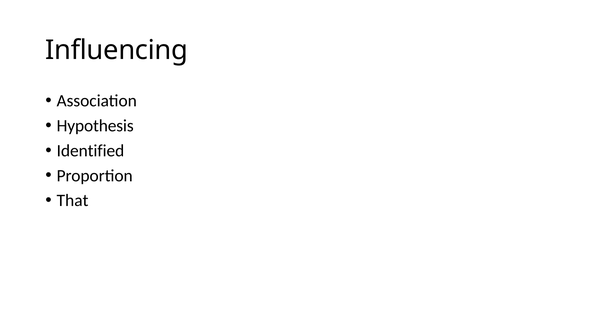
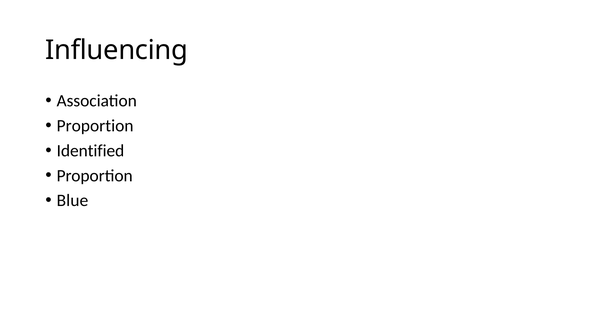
Hypothesis at (95, 126): Hypothesis -> Proportion
That: That -> Blue
